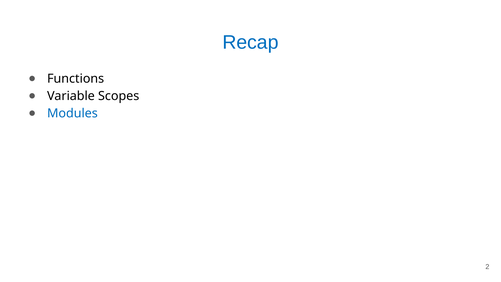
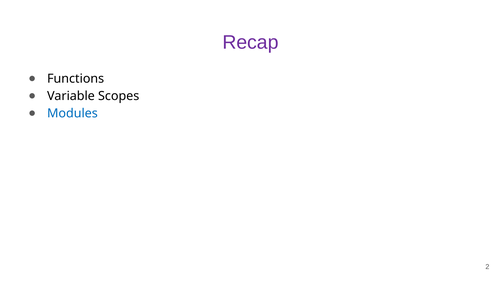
Recap colour: blue -> purple
